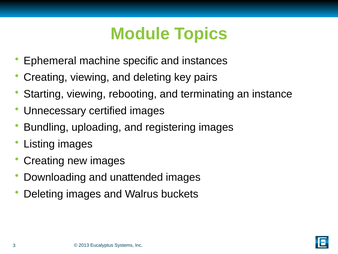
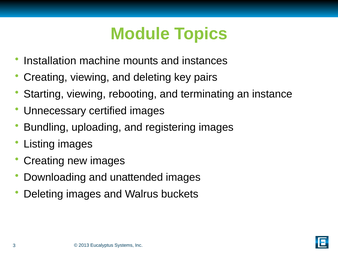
Ephemeral: Ephemeral -> Installation
specific: specific -> mounts
